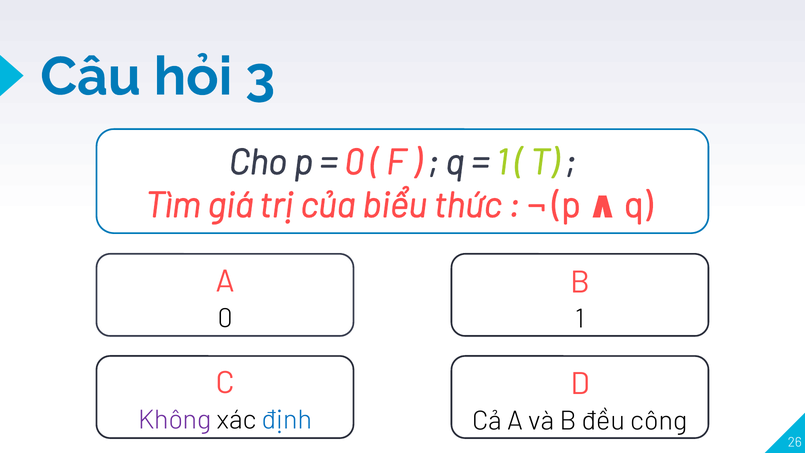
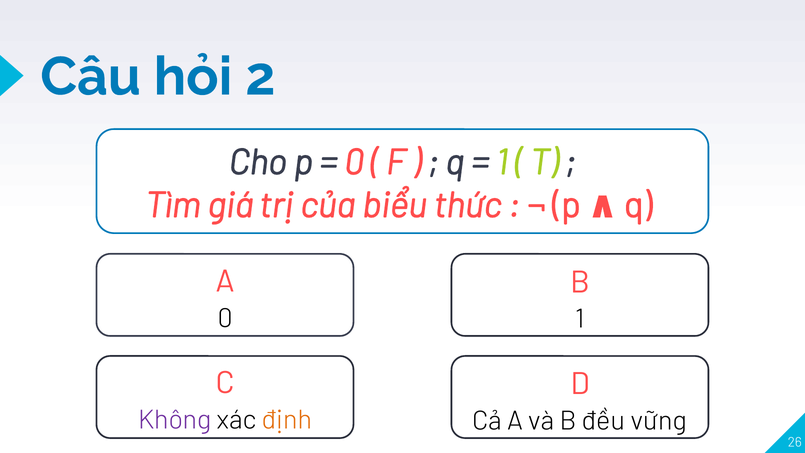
3: 3 -> 2
định colour: blue -> orange
công: công -> vững
